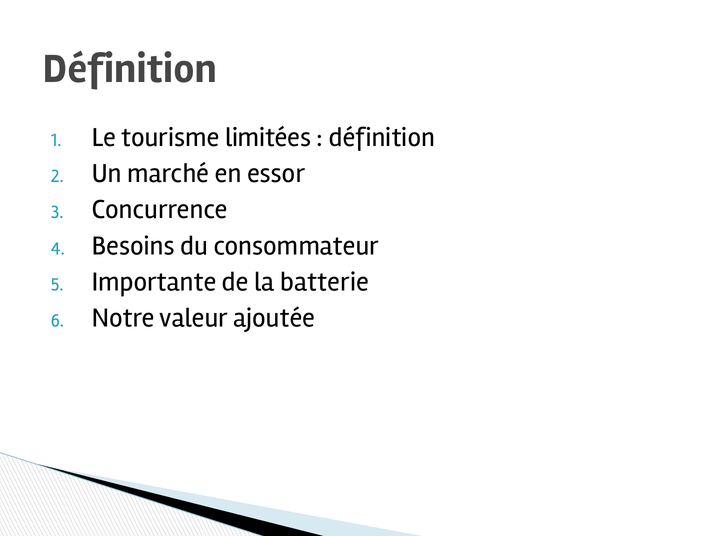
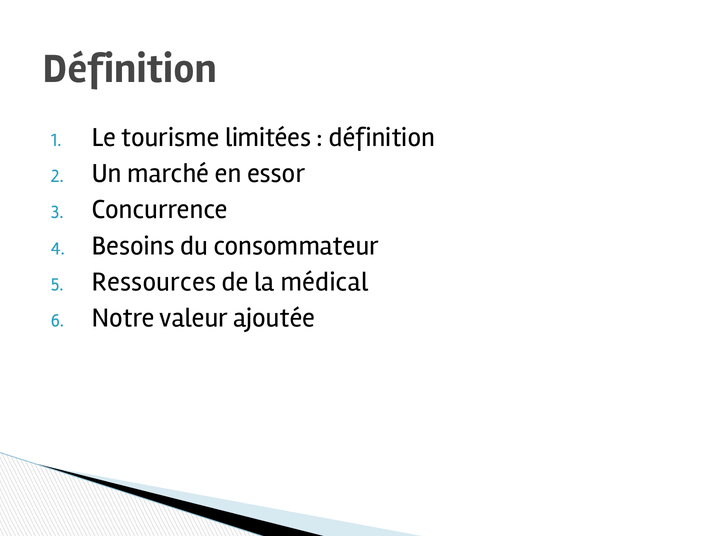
Importante: Importante -> Ressources
batterie: batterie -> médical
